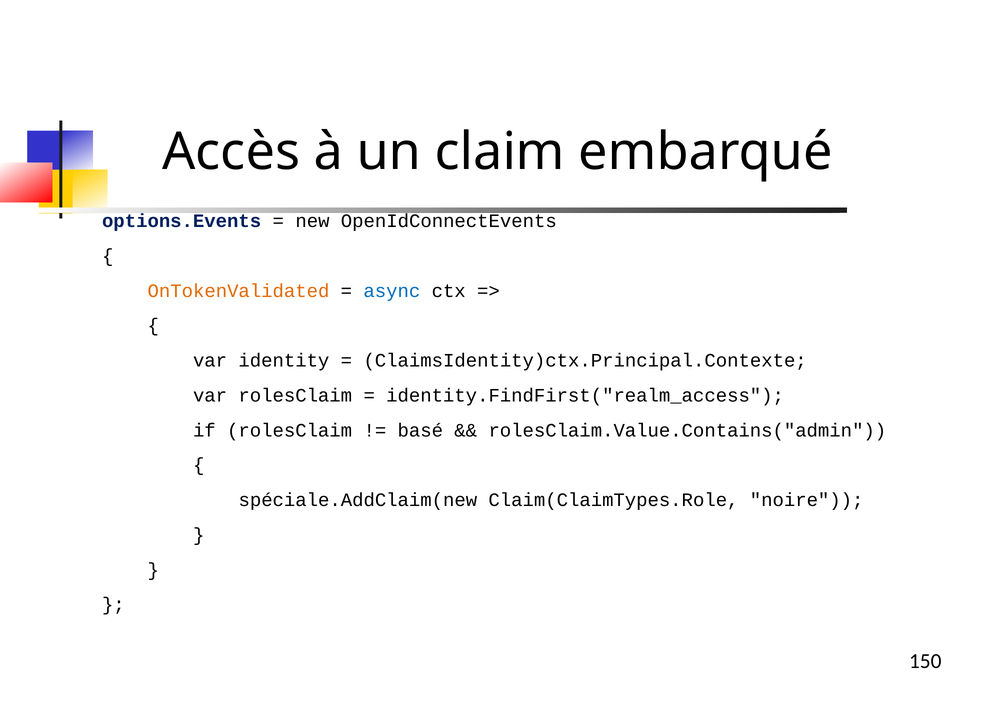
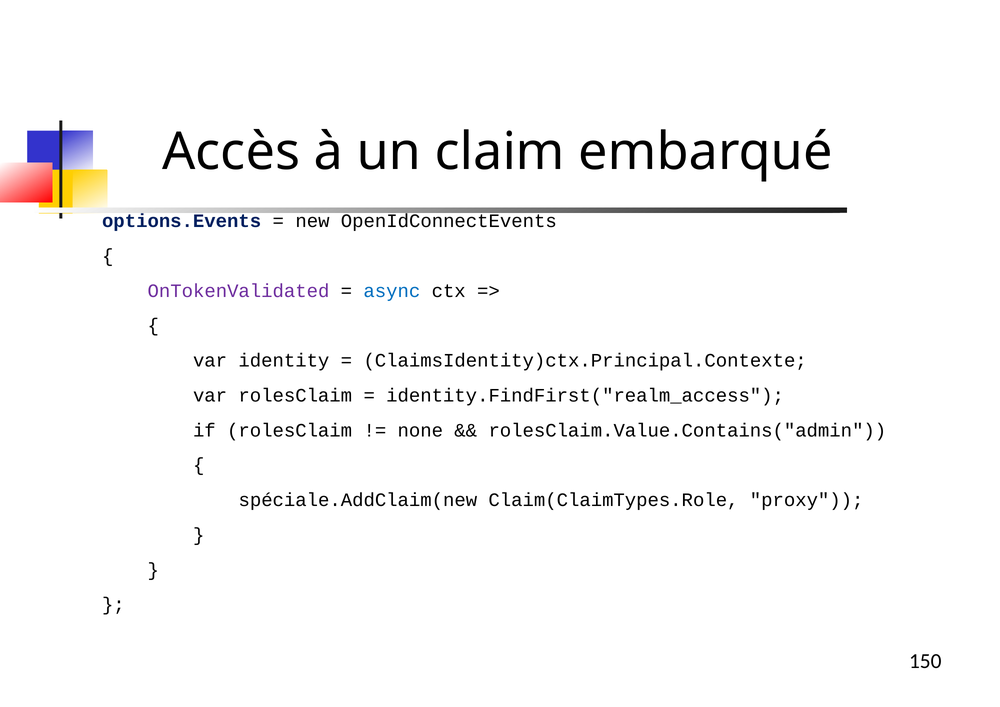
OnTokenValidated colour: orange -> purple
basé: basé -> none
noire: noire -> proxy
